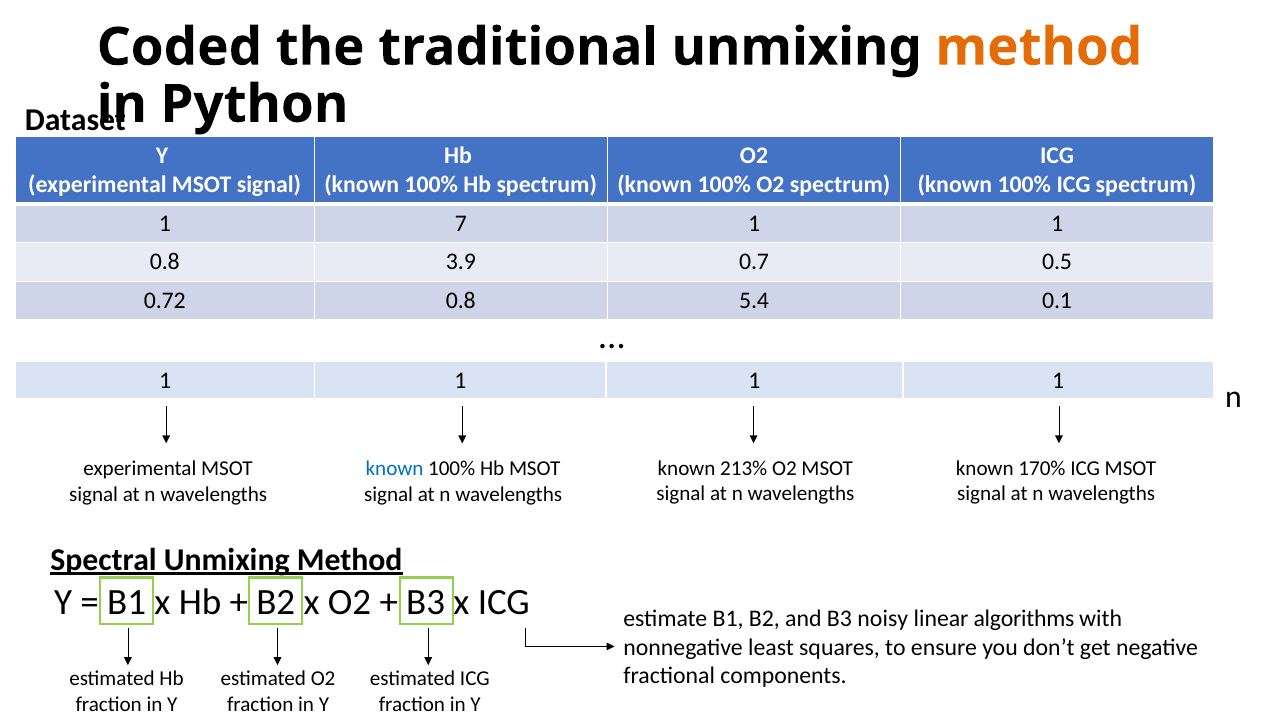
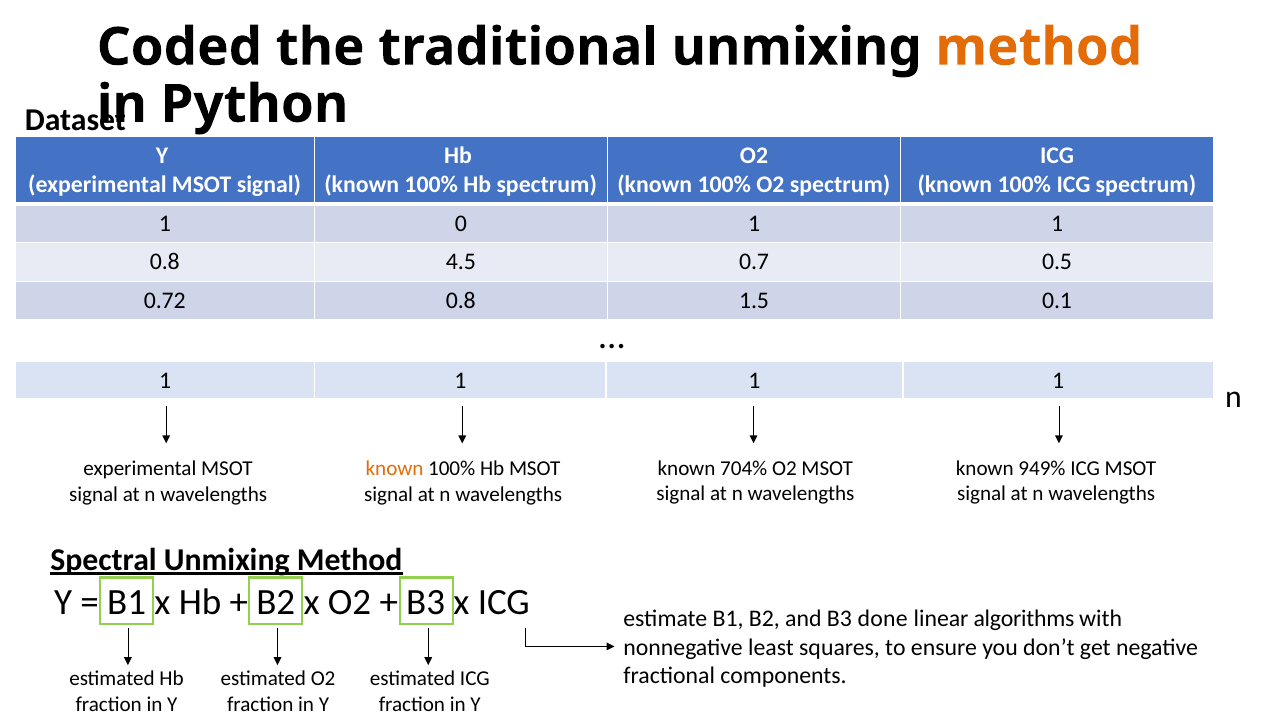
7: 7 -> 0
3.9: 3.9 -> 4.5
5.4: 5.4 -> 1.5
213%: 213% -> 704%
170%: 170% -> 949%
known at (395, 469) colour: blue -> orange
noisy: noisy -> done
